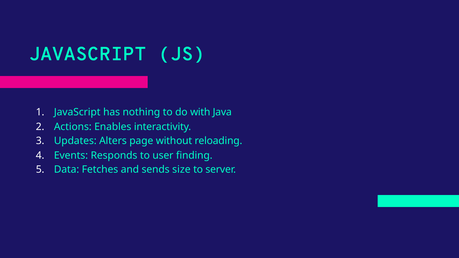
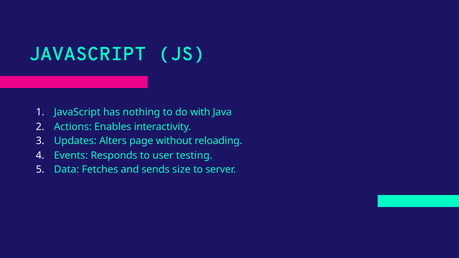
finding: finding -> testing
